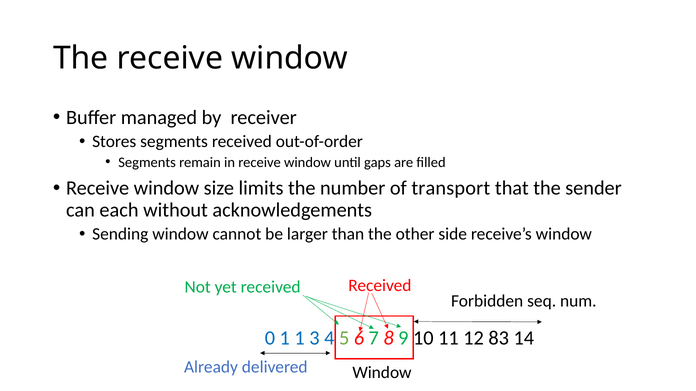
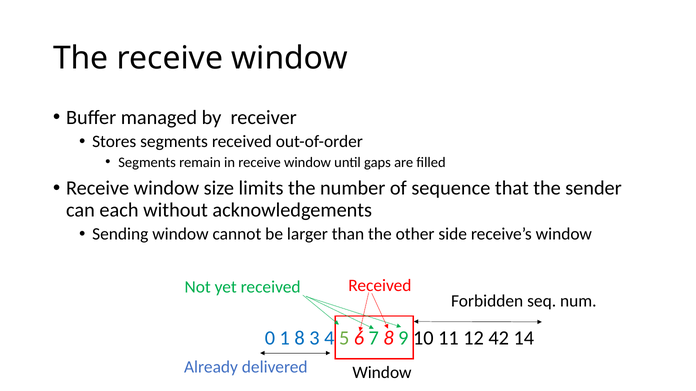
transport: transport -> sequence
1 1: 1 -> 8
83: 83 -> 42
